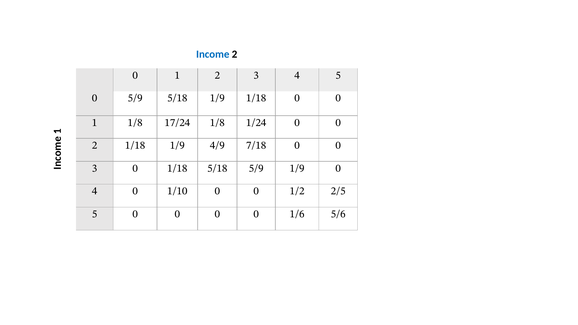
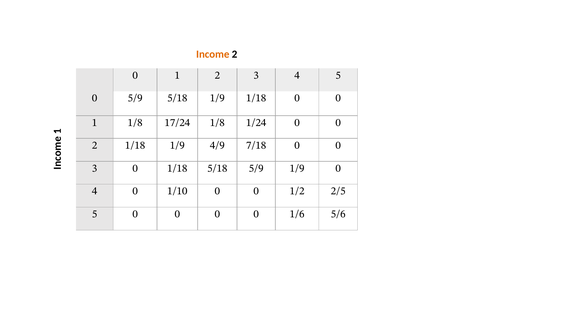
Income colour: blue -> orange
